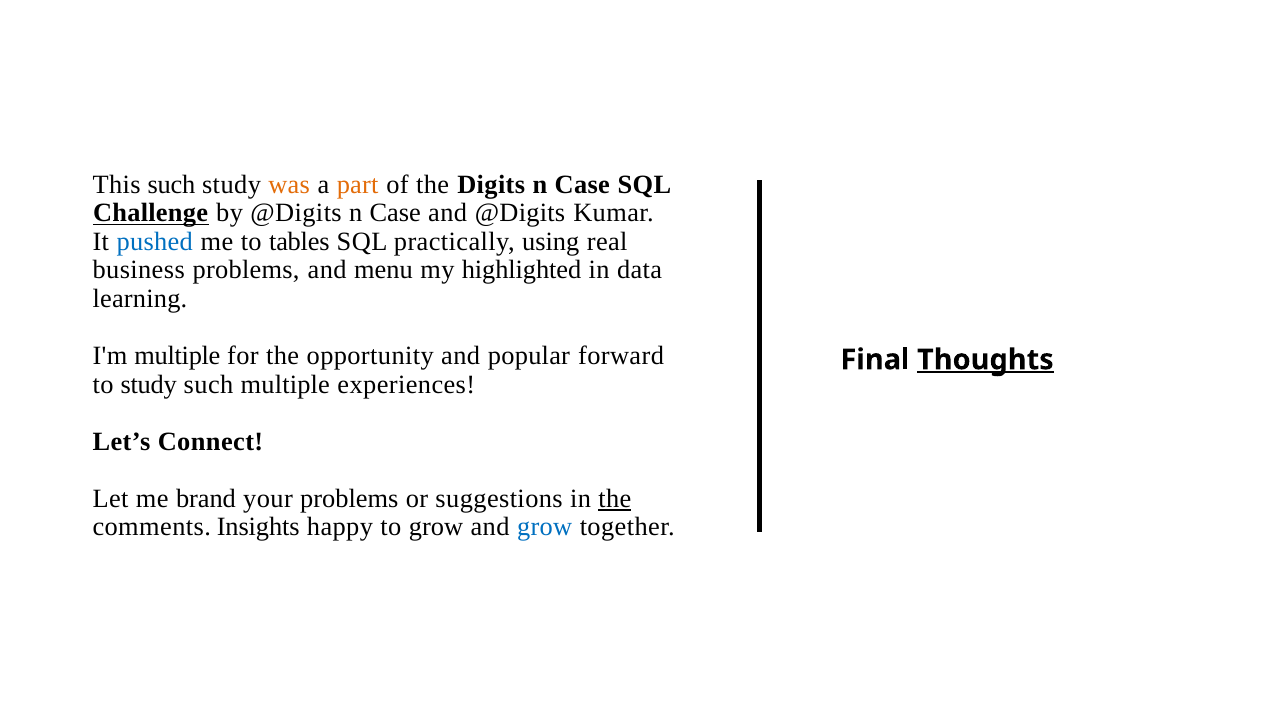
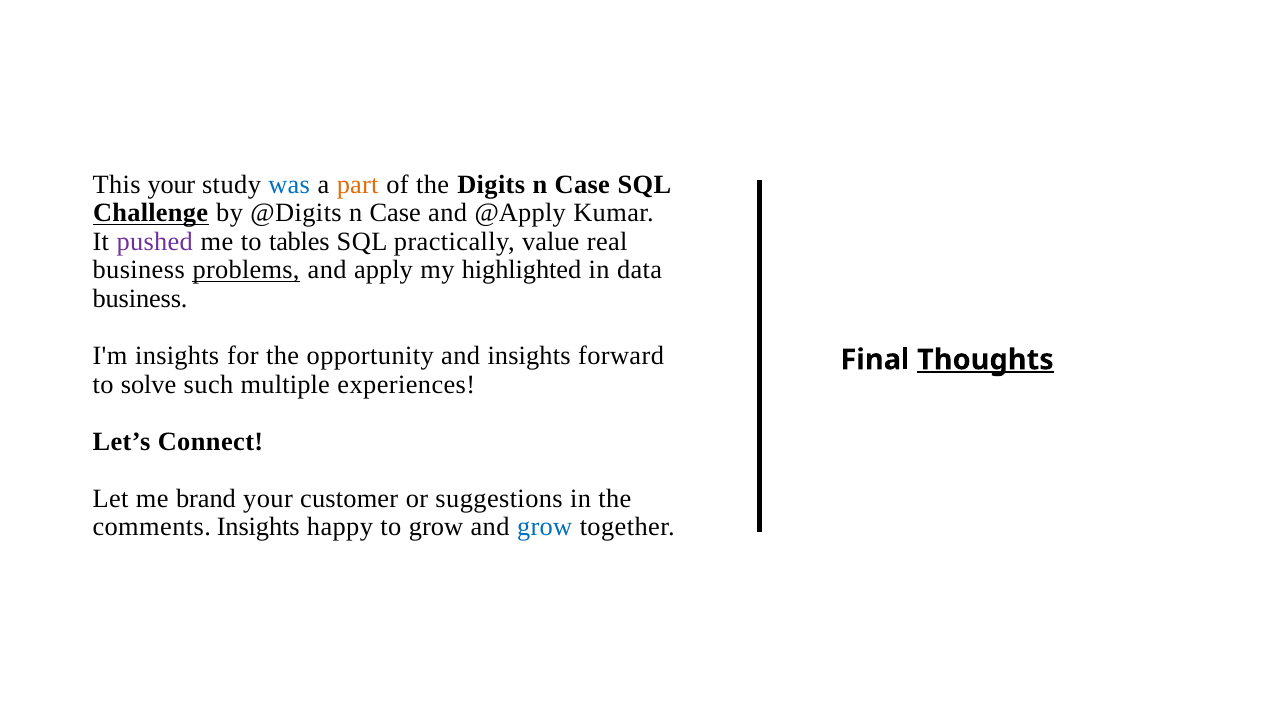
This such: such -> your
was colour: orange -> blue
and @Digits: @Digits -> @Apply
pushed colour: blue -> purple
using: using -> value
problems at (246, 270) underline: none -> present
menu: menu -> apply
learning at (140, 299): learning -> business
I'm multiple: multiple -> insights
and popular: popular -> insights
to study: study -> solve
your problems: problems -> customer
the at (615, 498) underline: present -> none
